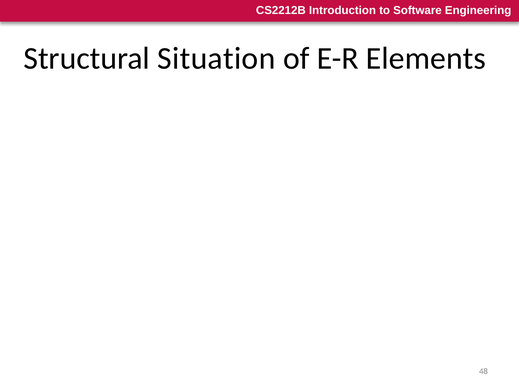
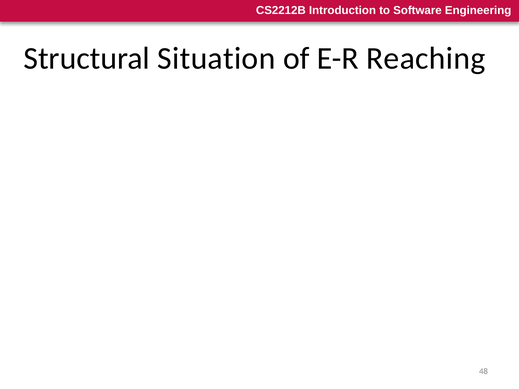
Elements: Elements -> Reaching
